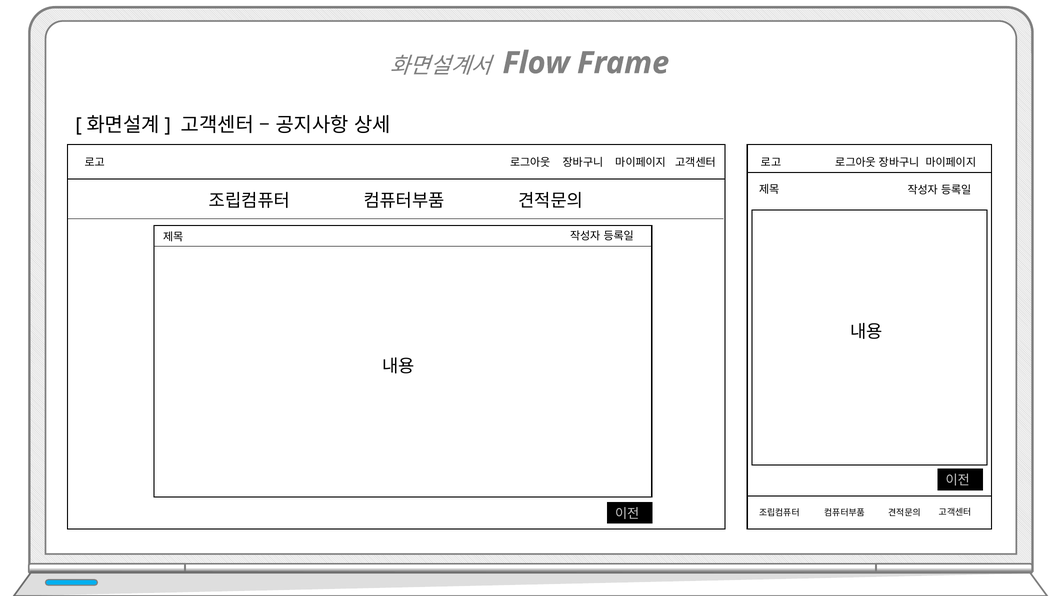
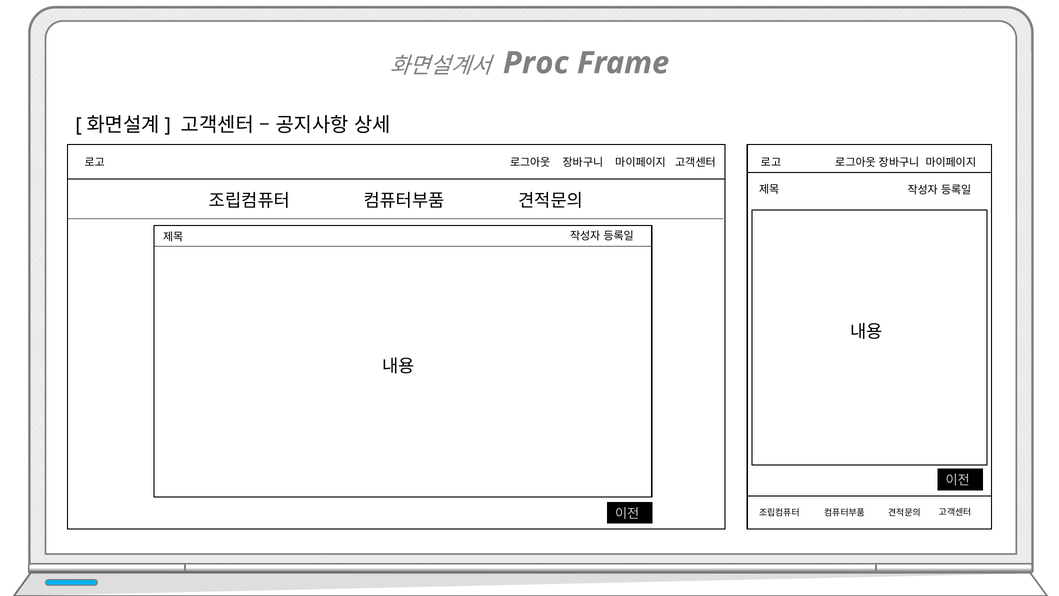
Flow: Flow -> Proc
